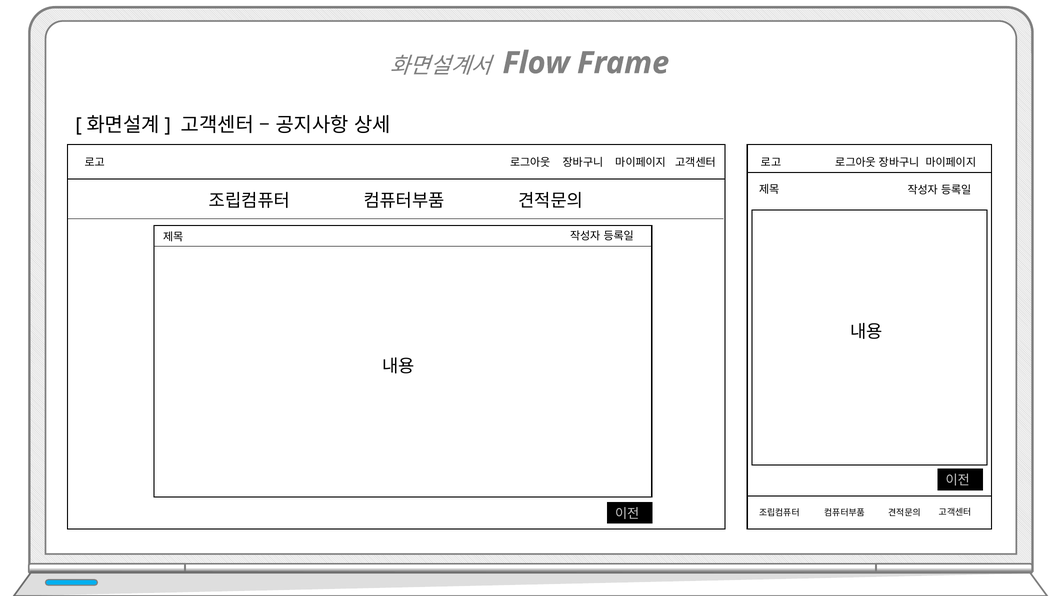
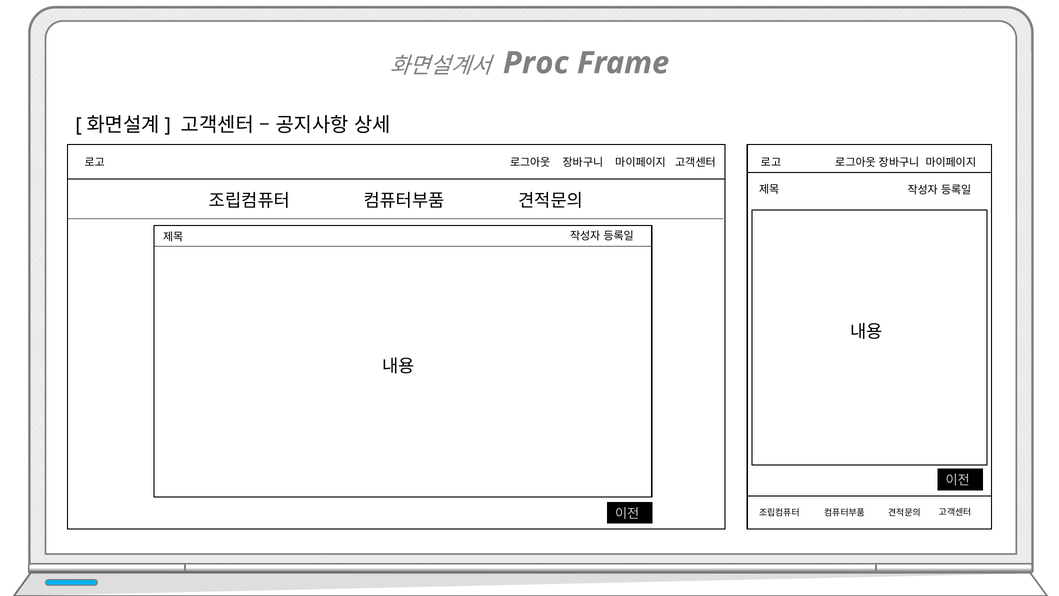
Flow: Flow -> Proc
